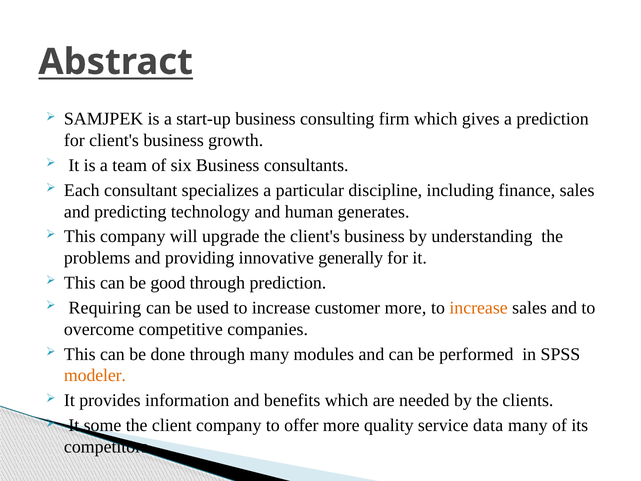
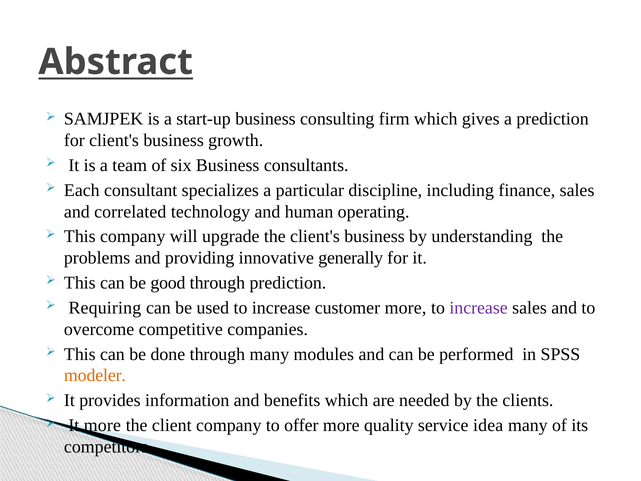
predicting: predicting -> correlated
generates: generates -> operating
increase at (479, 308) colour: orange -> purple
It some: some -> more
data: data -> idea
